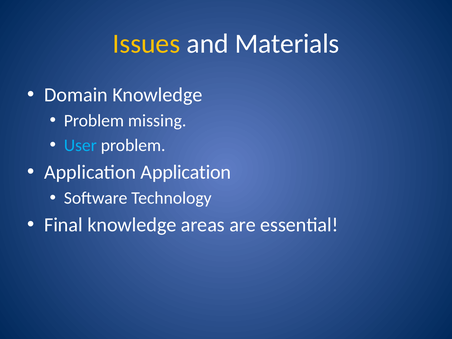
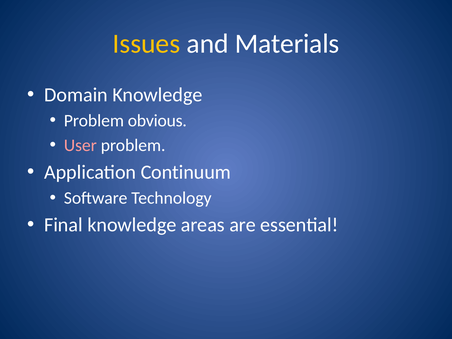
missing: missing -> obvious
User colour: light blue -> pink
Application Application: Application -> Continuum
